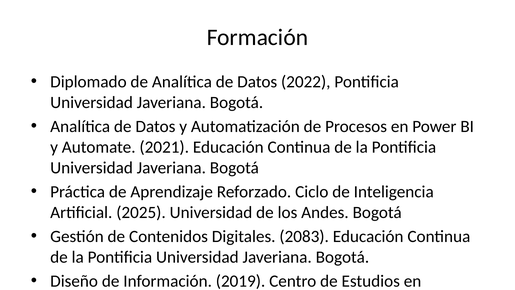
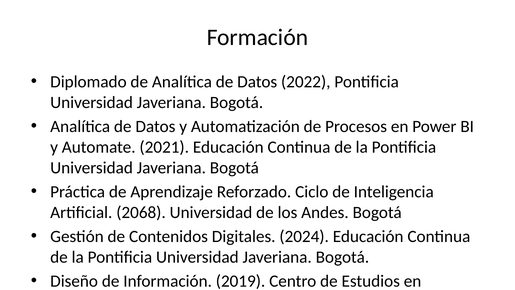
2025: 2025 -> 2068
2083: 2083 -> 2024
